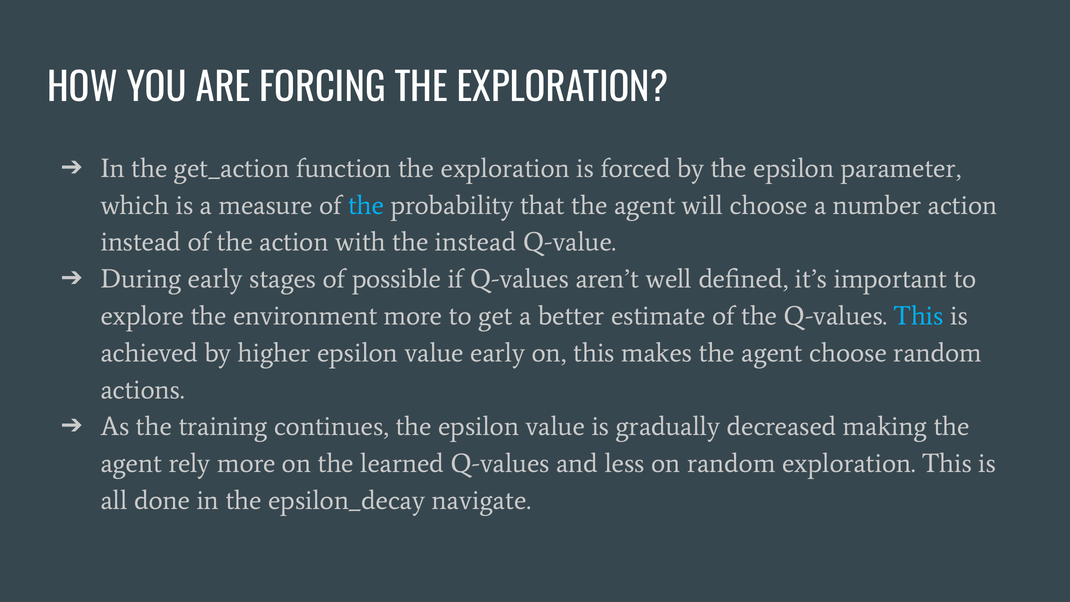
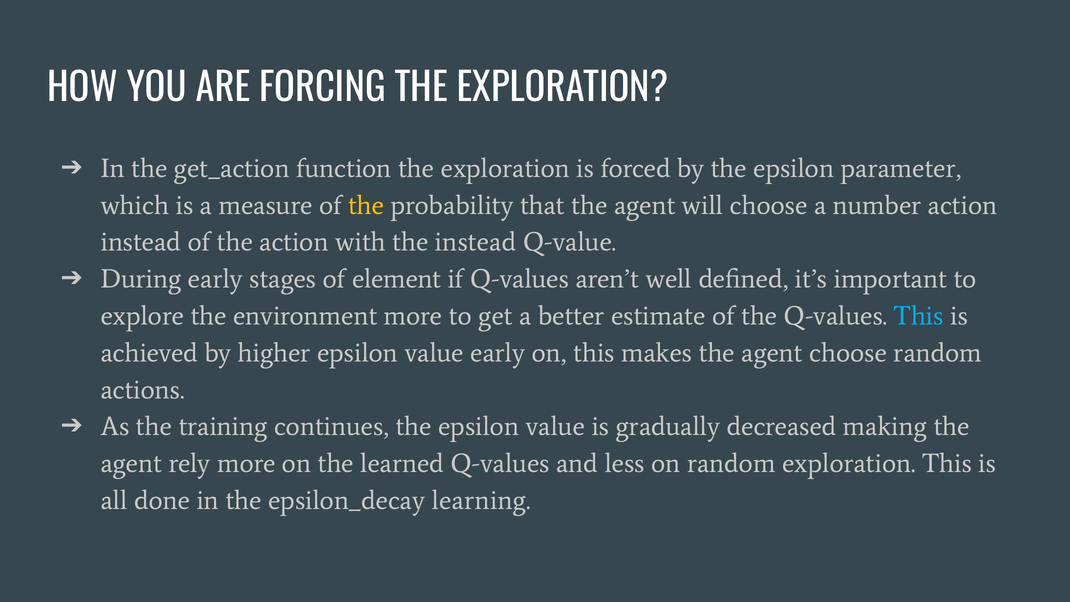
the at (366, 205) colour: light blue -> yellow
possible: possible -> element
navigate: navigate -> learning
